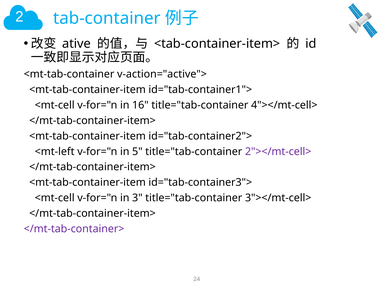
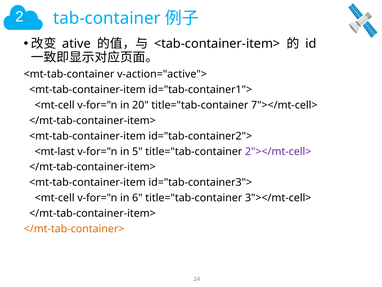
16: 16 -> 20
4"></mt-cell>: 4"></mt-cell> -> 7"></mt-cell>
<mt-left: <mt-left -> <mt-last
3: 3 -> 6
</mt-tab-container> colour: purple -> orange
